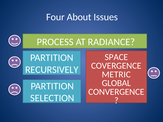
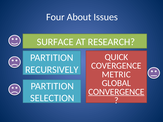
PROCESS: PROCESS -> SURFACE
RADIANCE: RADIANCE -> RESEARCH
SPACE: SPACE -> QUICK
CONVERGENCE underline: none -> present
